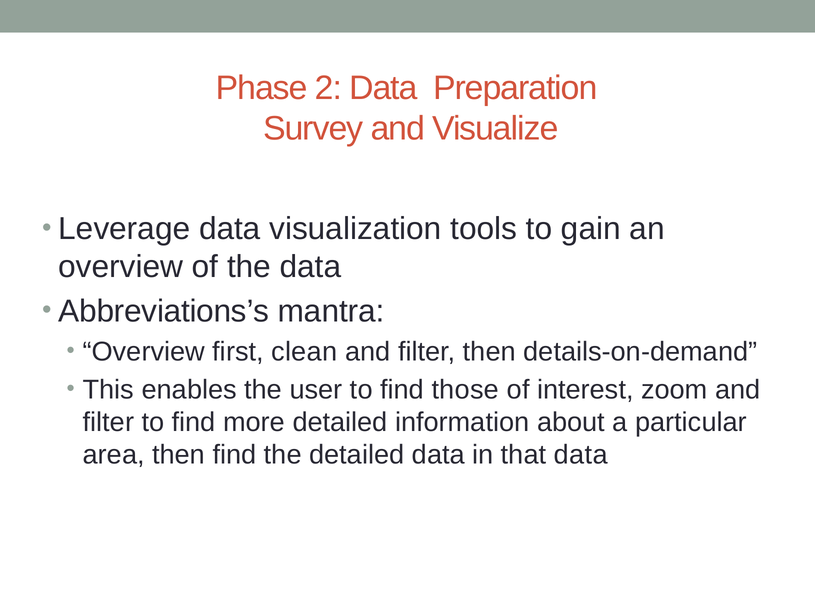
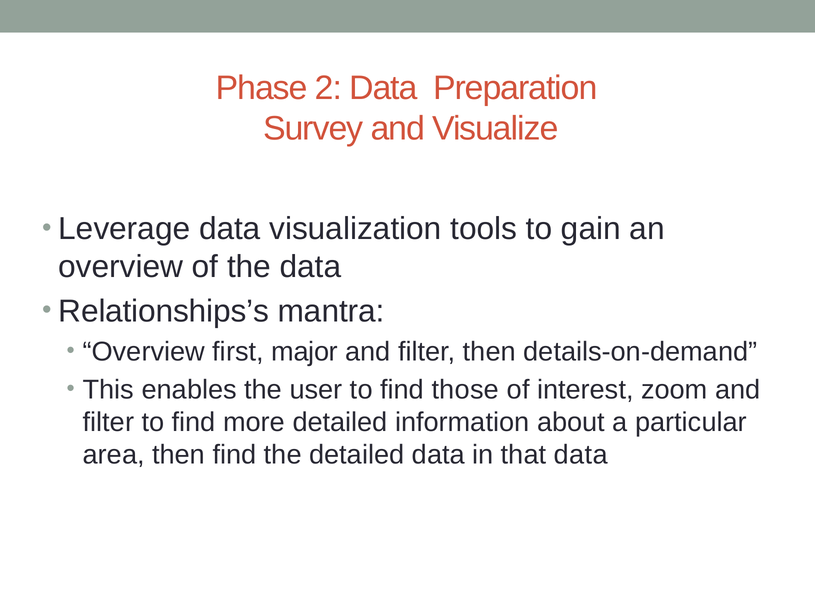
Abbreviations’s: Abbreviations’s -> Relationships’s
clean: clean -> major
